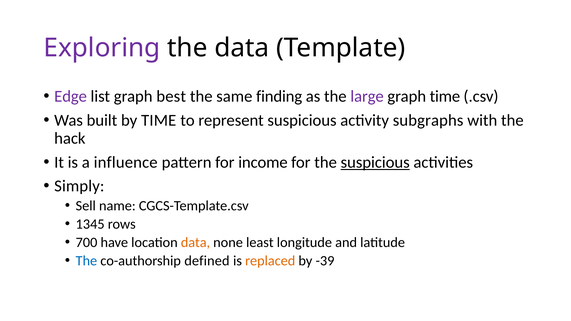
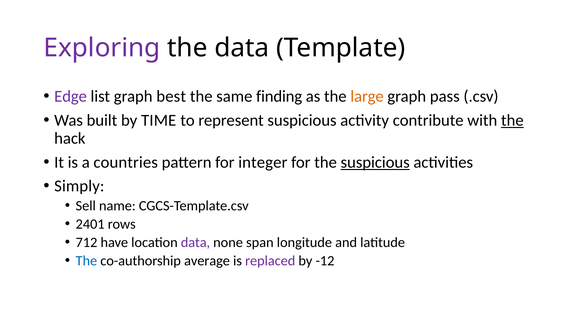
large colour: purple -> orange
graph time: time -> pass
subgraphs: subgraphs -> contribute
the at (512, 120) underline: none -> present
influence: influence -> countries
income: income -> integer
1345: 1345 -> 2401
700: 700 -> 712
data at (195, 243) colour: orange -> purple
least: least -> span
defined: defined -> average
replaced colour: orange -> purple
-39: -39 -> -12
